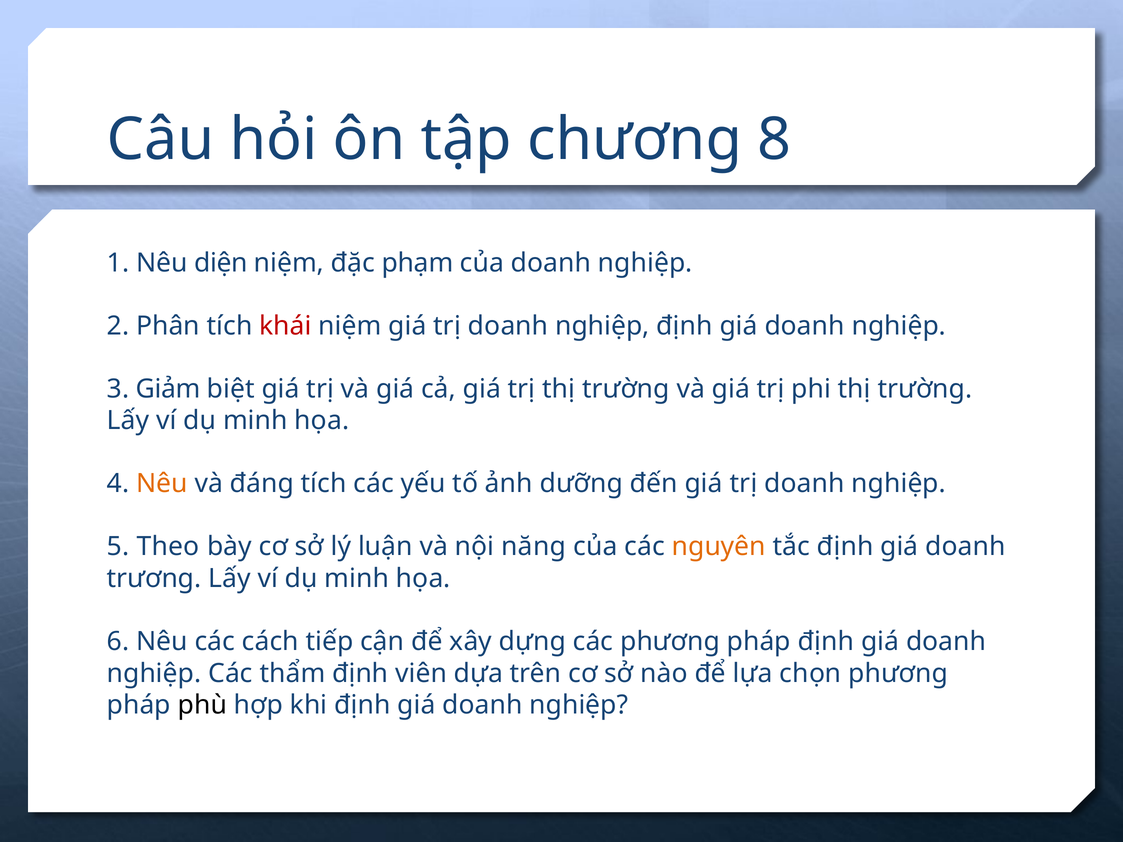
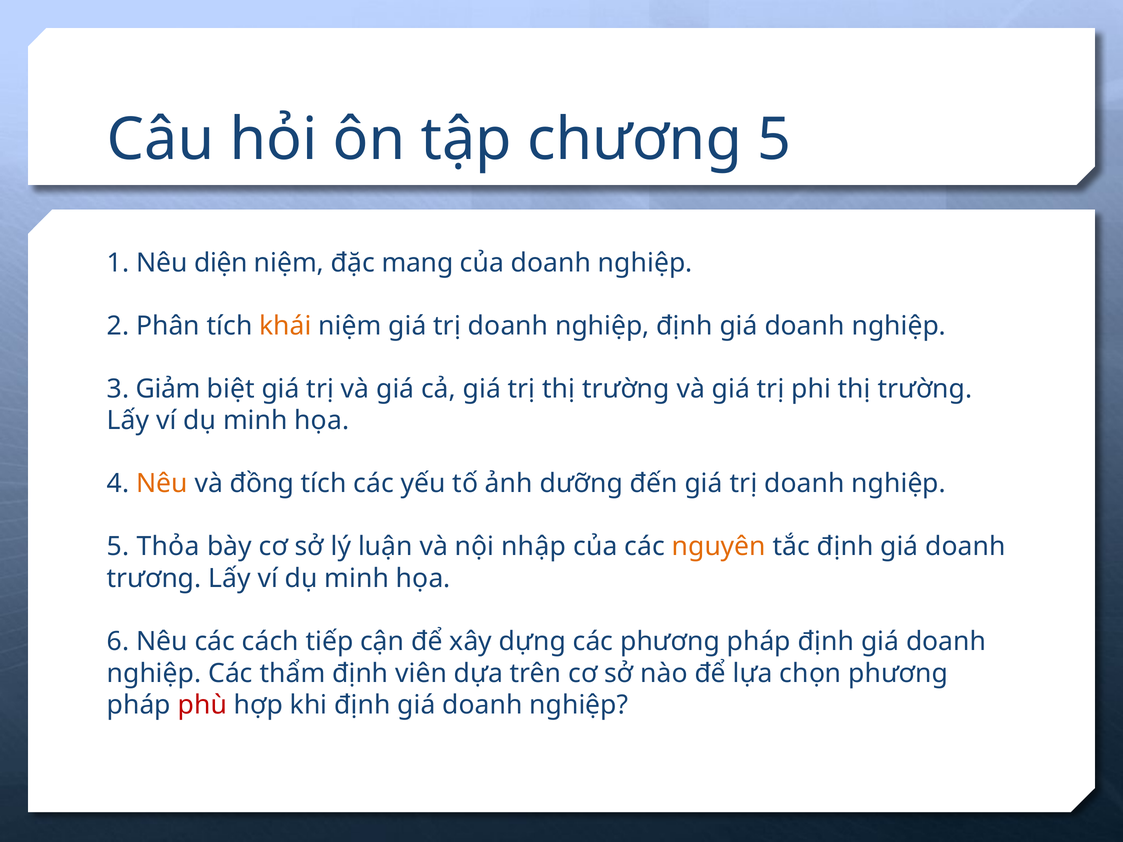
chương 8: 8 -> 5
phạm: phạm -> mang
khái colour: red -> orange
đáng: đáng -> đồng
Theo: Theo -> Thỏa
năng: năng -> nhập
phù colour: black -> red
